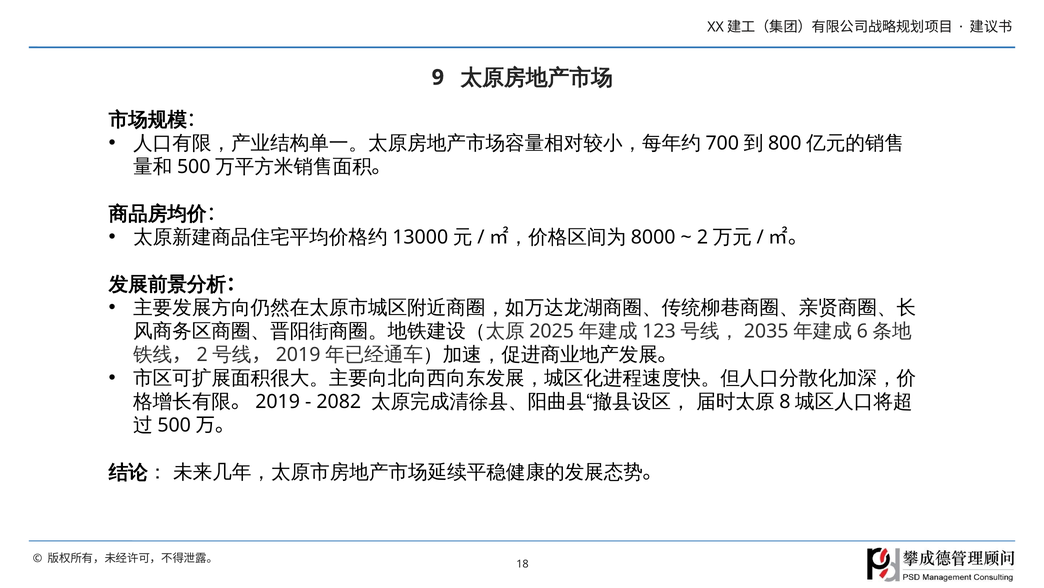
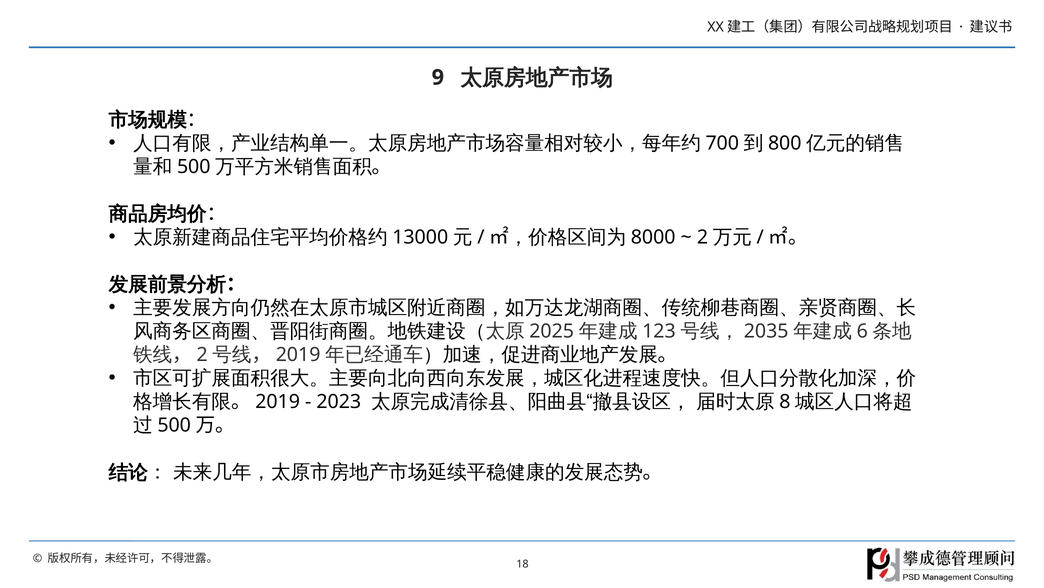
2082: 2082 -> 2023
